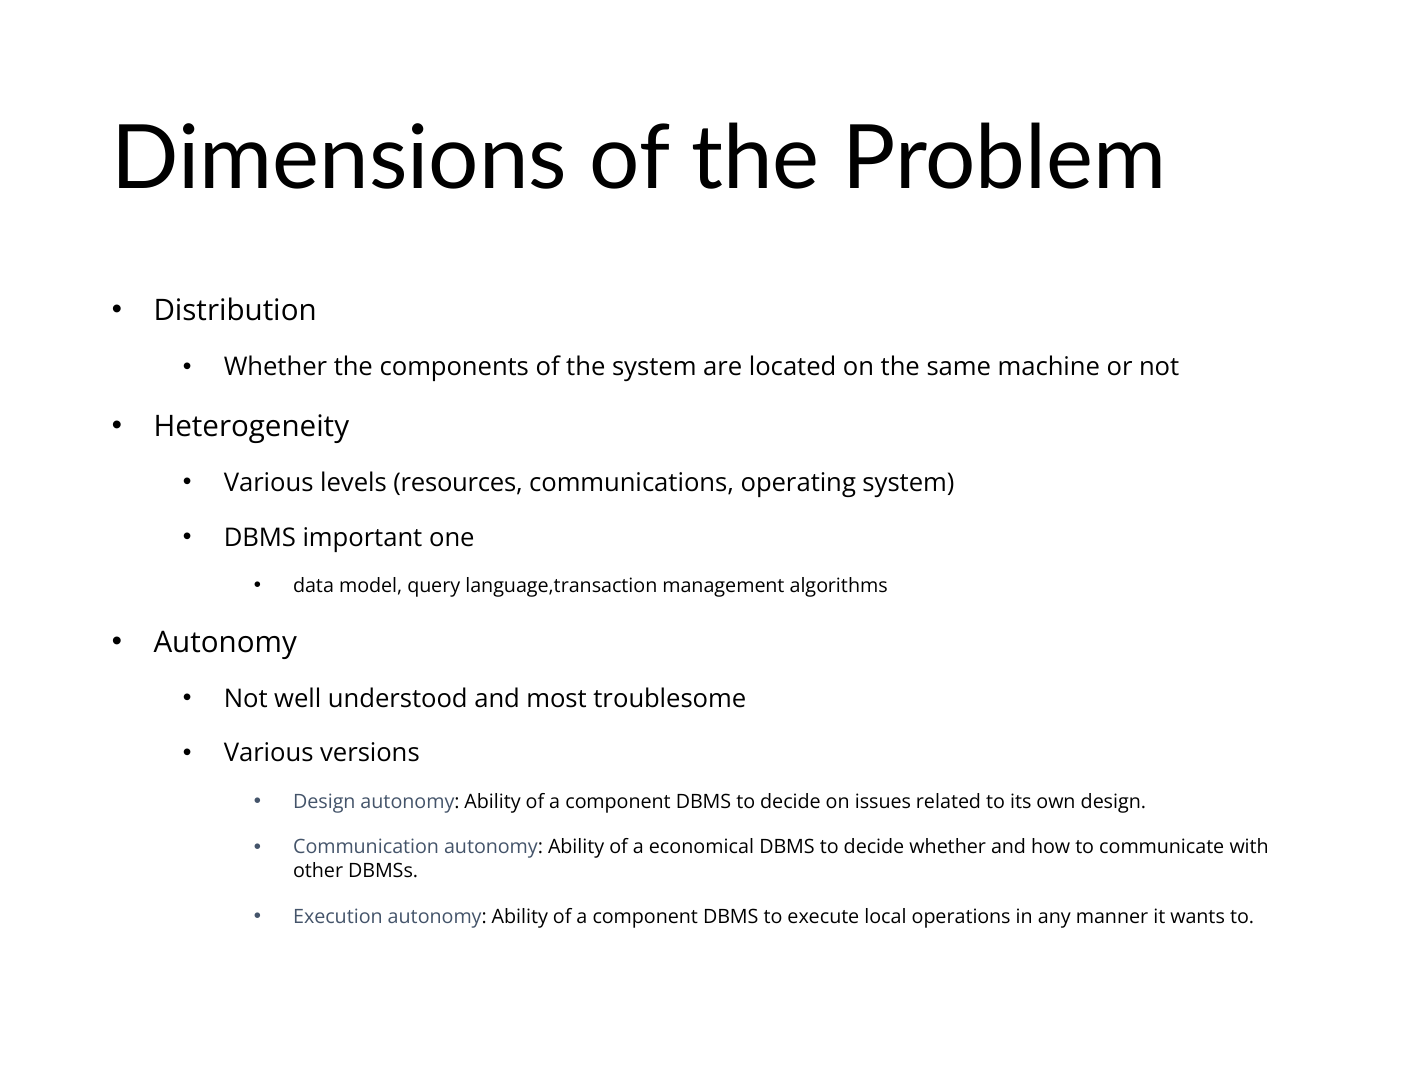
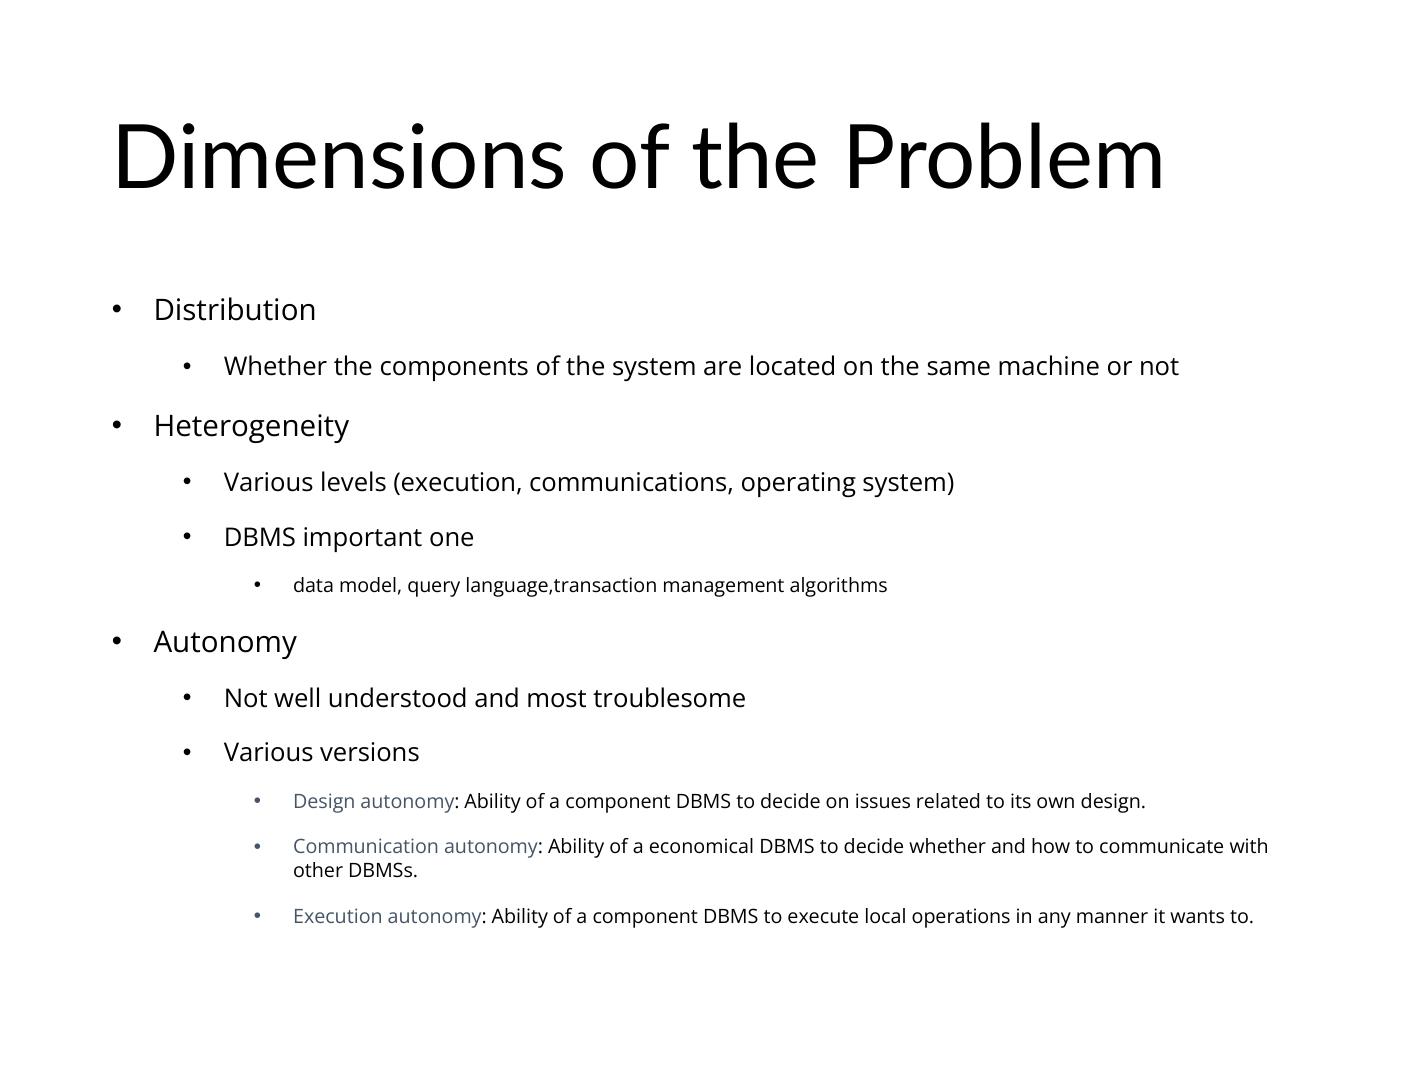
levels resources: resources -> execution
